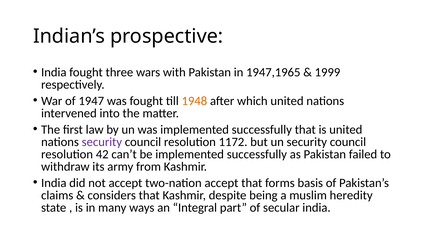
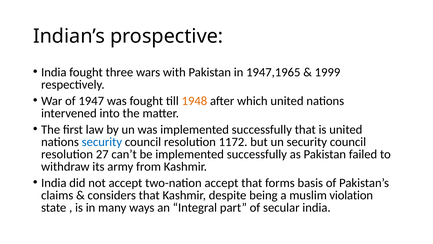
security at (102, 142) colour: purple -> blue
42: 42 -> 27
heredity: heredity -> violation
